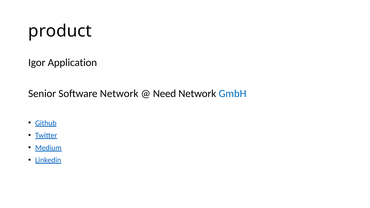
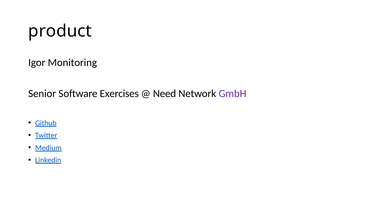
Application: Application -> Monitoring
Software Network: Network -> Exercises
GmbH colour: blue -> purple
